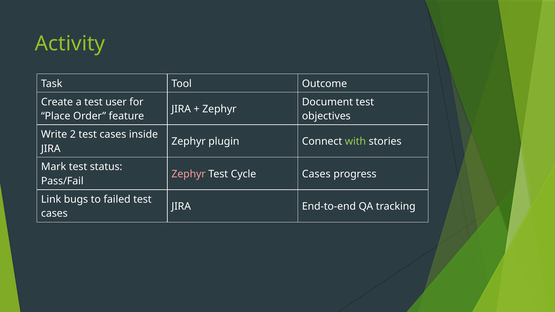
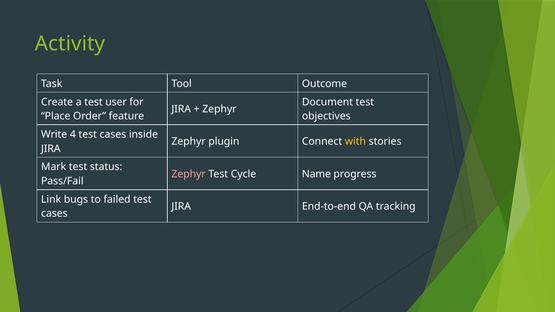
2: 2 -> 4
with colour: light green -> yellow
Cycle Cases: Cases -> Name
